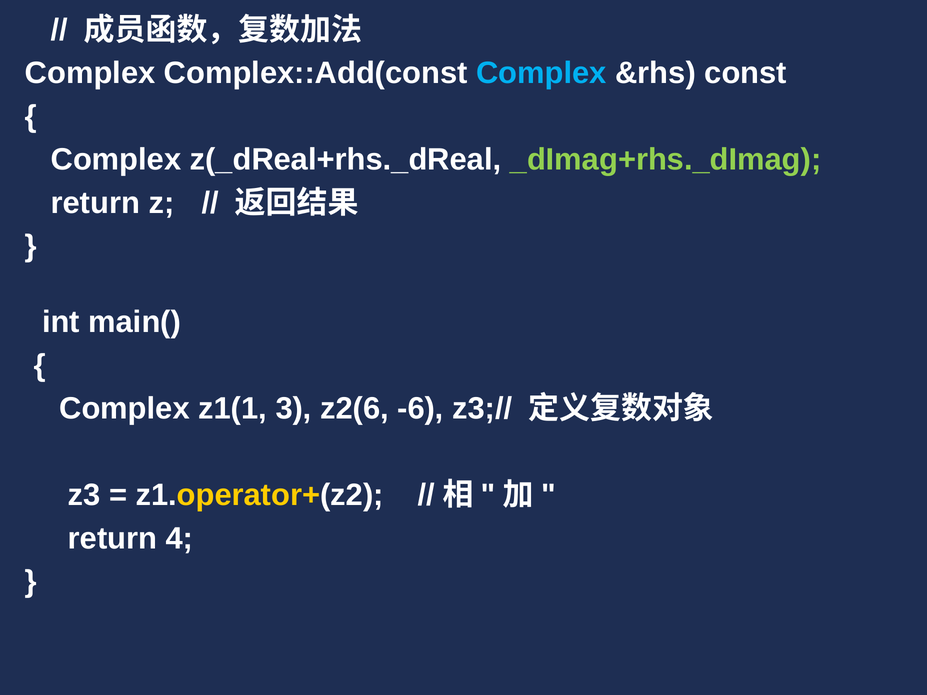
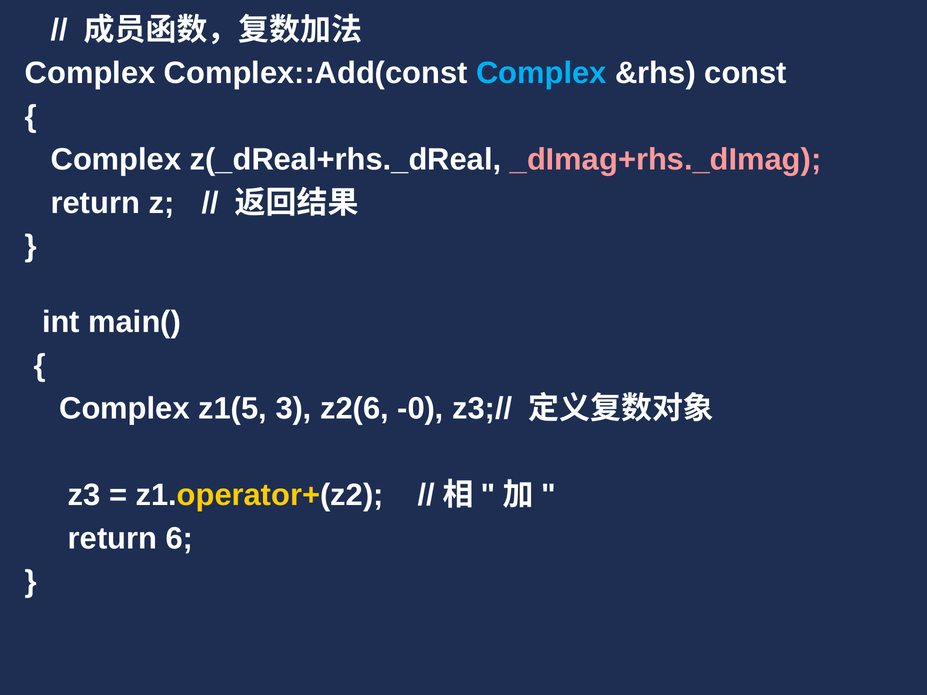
_dImag+rhs._dImag colour: light green -> pink
z1(1: z1(1 -> z1(5
-6: -6 -> -0
4: 4 -> 6
